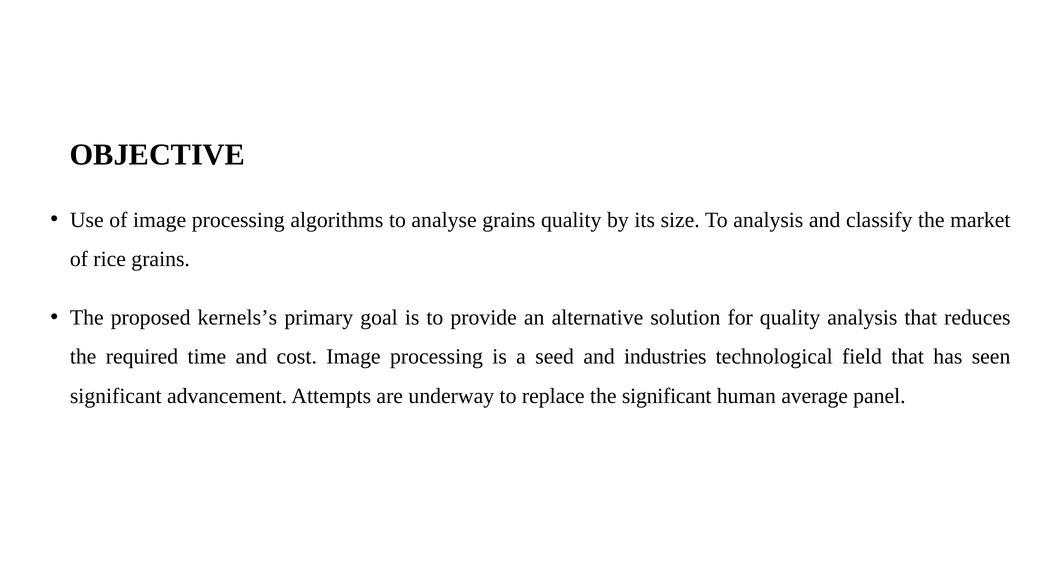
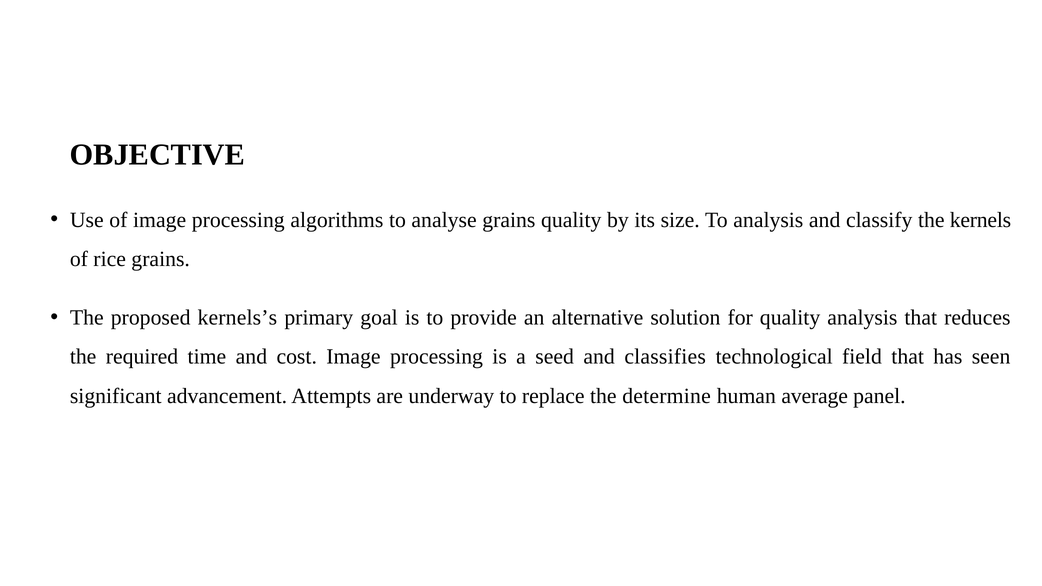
market: market -> kernels
industries: industries -> classifies
the significant: significant -> determine
